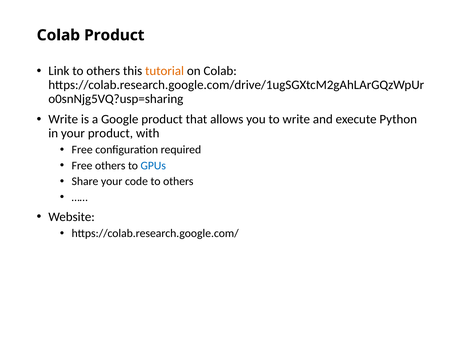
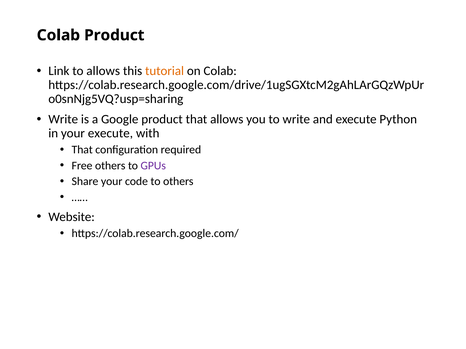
Link to others: others -> allows
your product: product -> execute
Free at (82, 150): Free -> That
GPUs colour: blue -> purple
